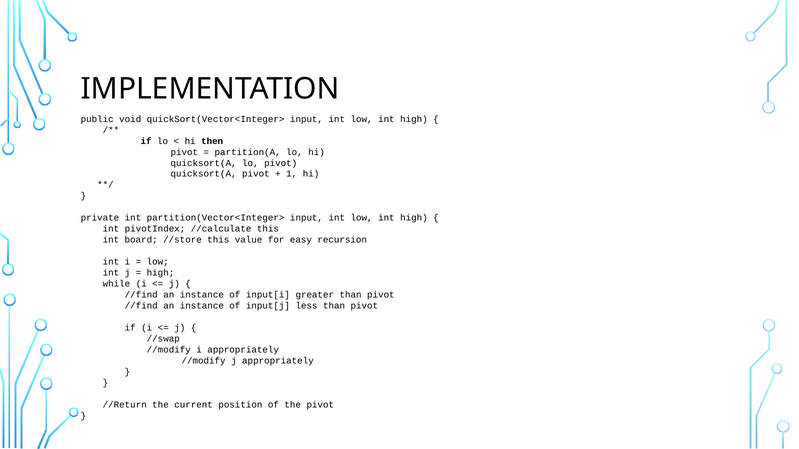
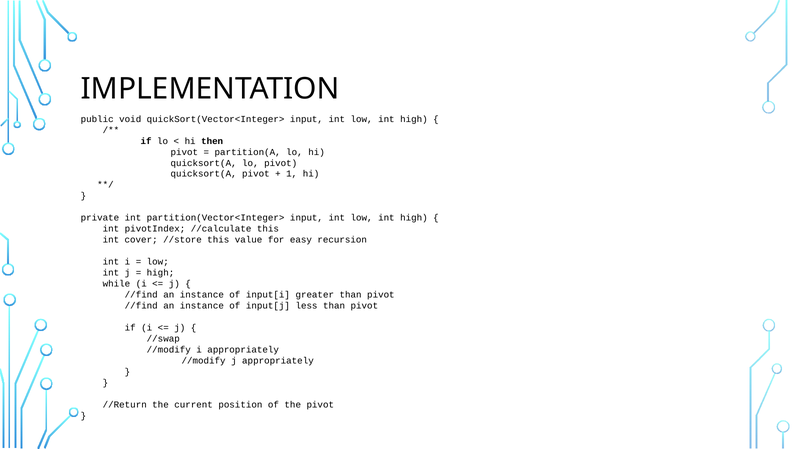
board: board -> cover
